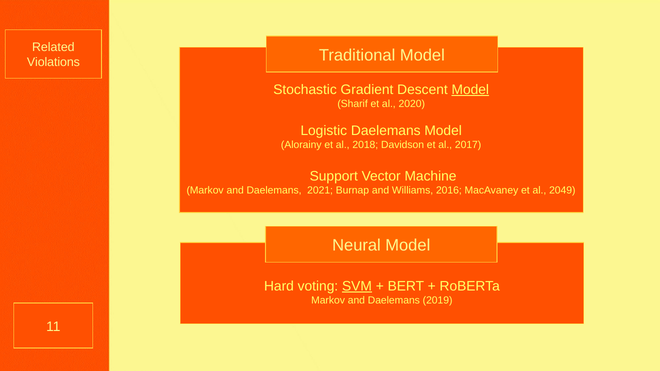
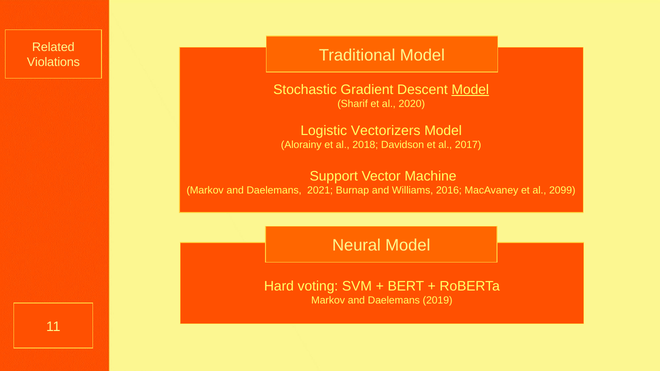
Logistic Daelemans: Daelemans -> Vectorizers
2049: 2049 -> 2099
SVM underline: present -> none
